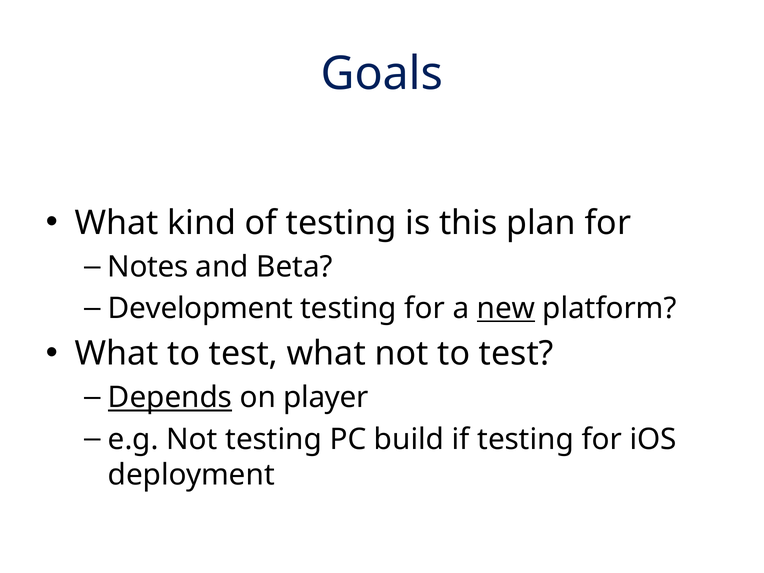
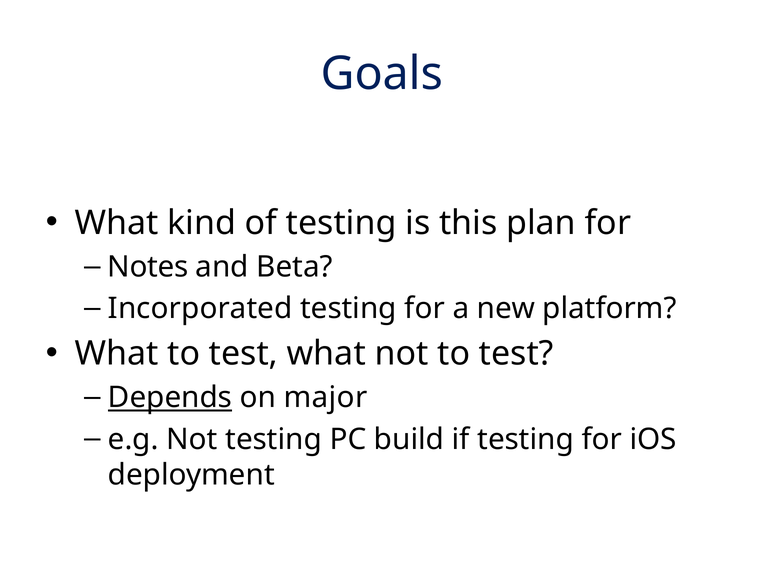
Development: Development -> Incorporated
new underline: present -> none
player: player -> major
